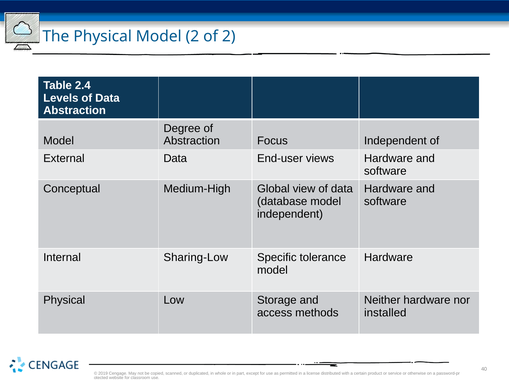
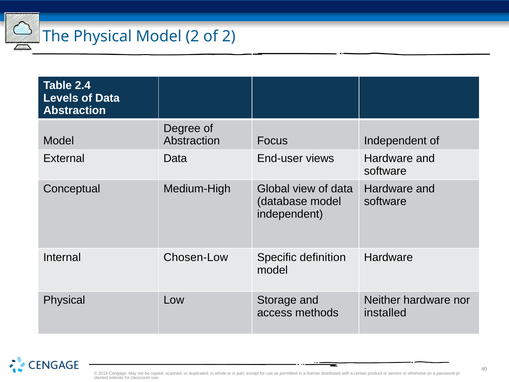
Sharing-Low: Sharing-Low -> Chosen-Low
tolerance: tolerance -> definition
